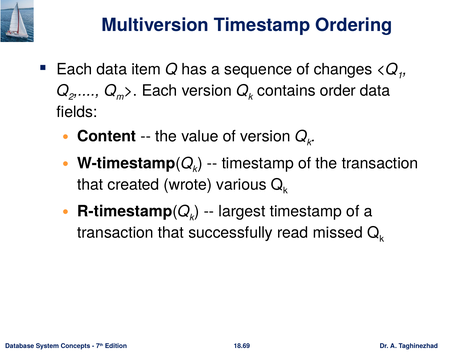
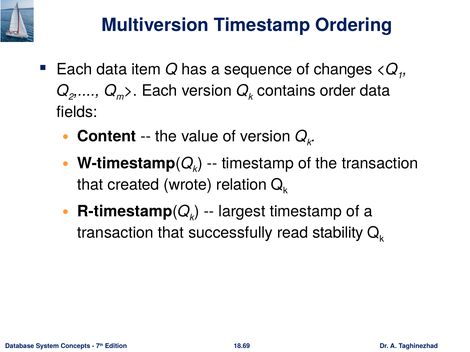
various: various -> relation
missed: missed -> stability
